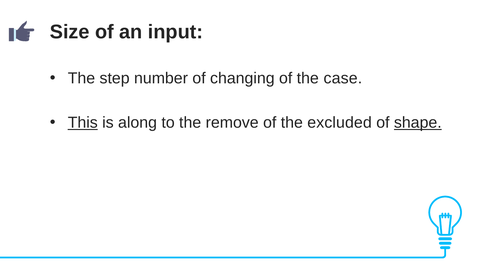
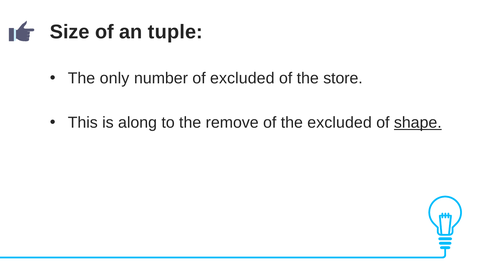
input: input -> tuple
step: step -> only
of changing: changing -> excluded
case: case -> store
This underline: present -> none
